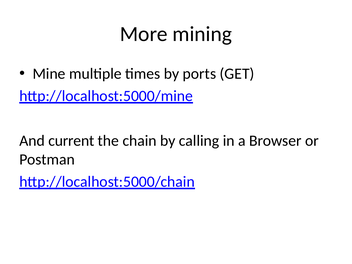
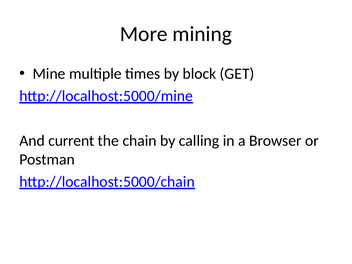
ports: ports -> block
